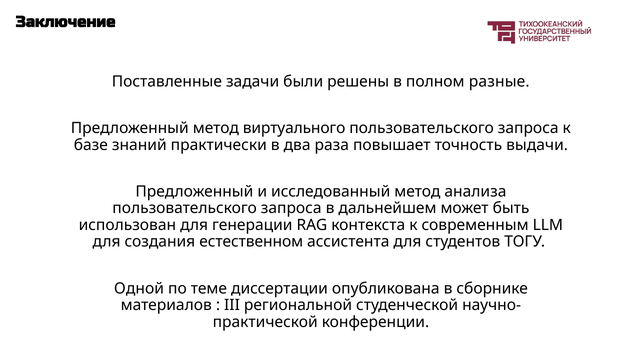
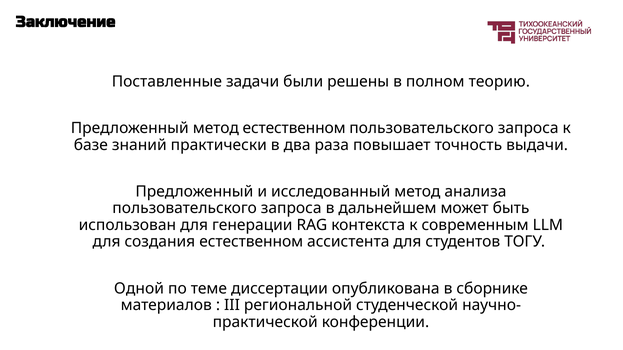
разные: разные -> теорию
метод виртуального: виртуального -> естественном
